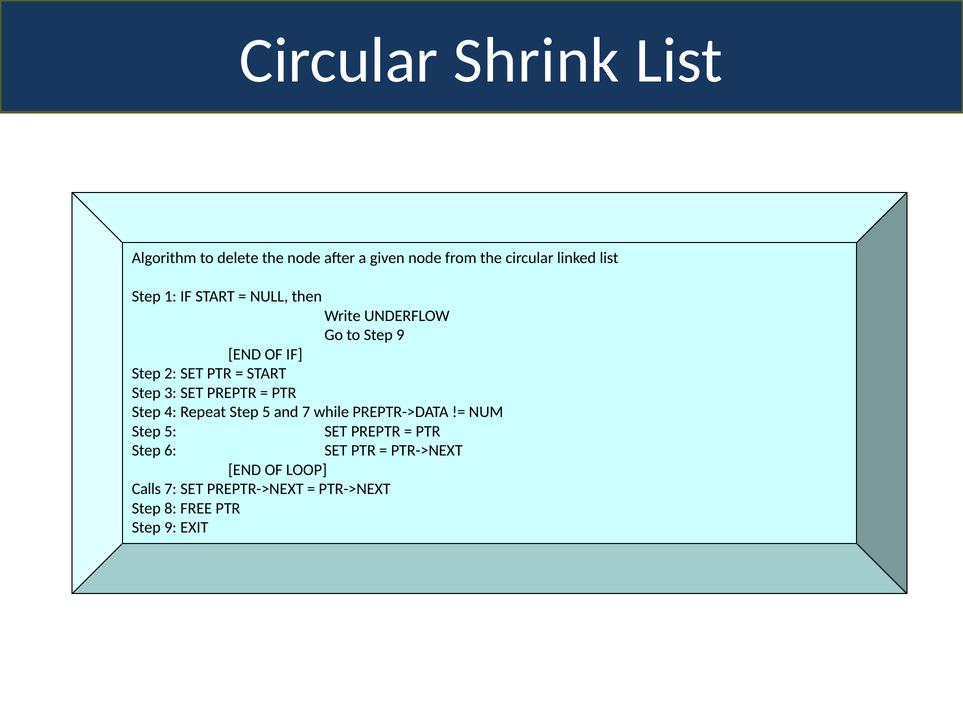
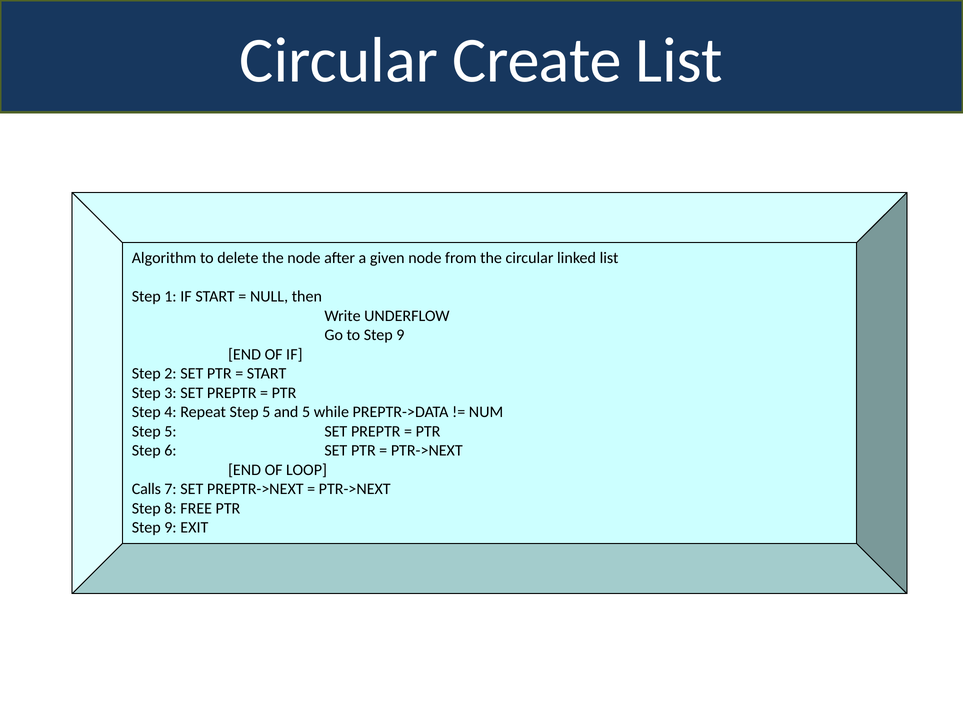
Shrink: Shrink -> Create
and 7: 7 -> 5
